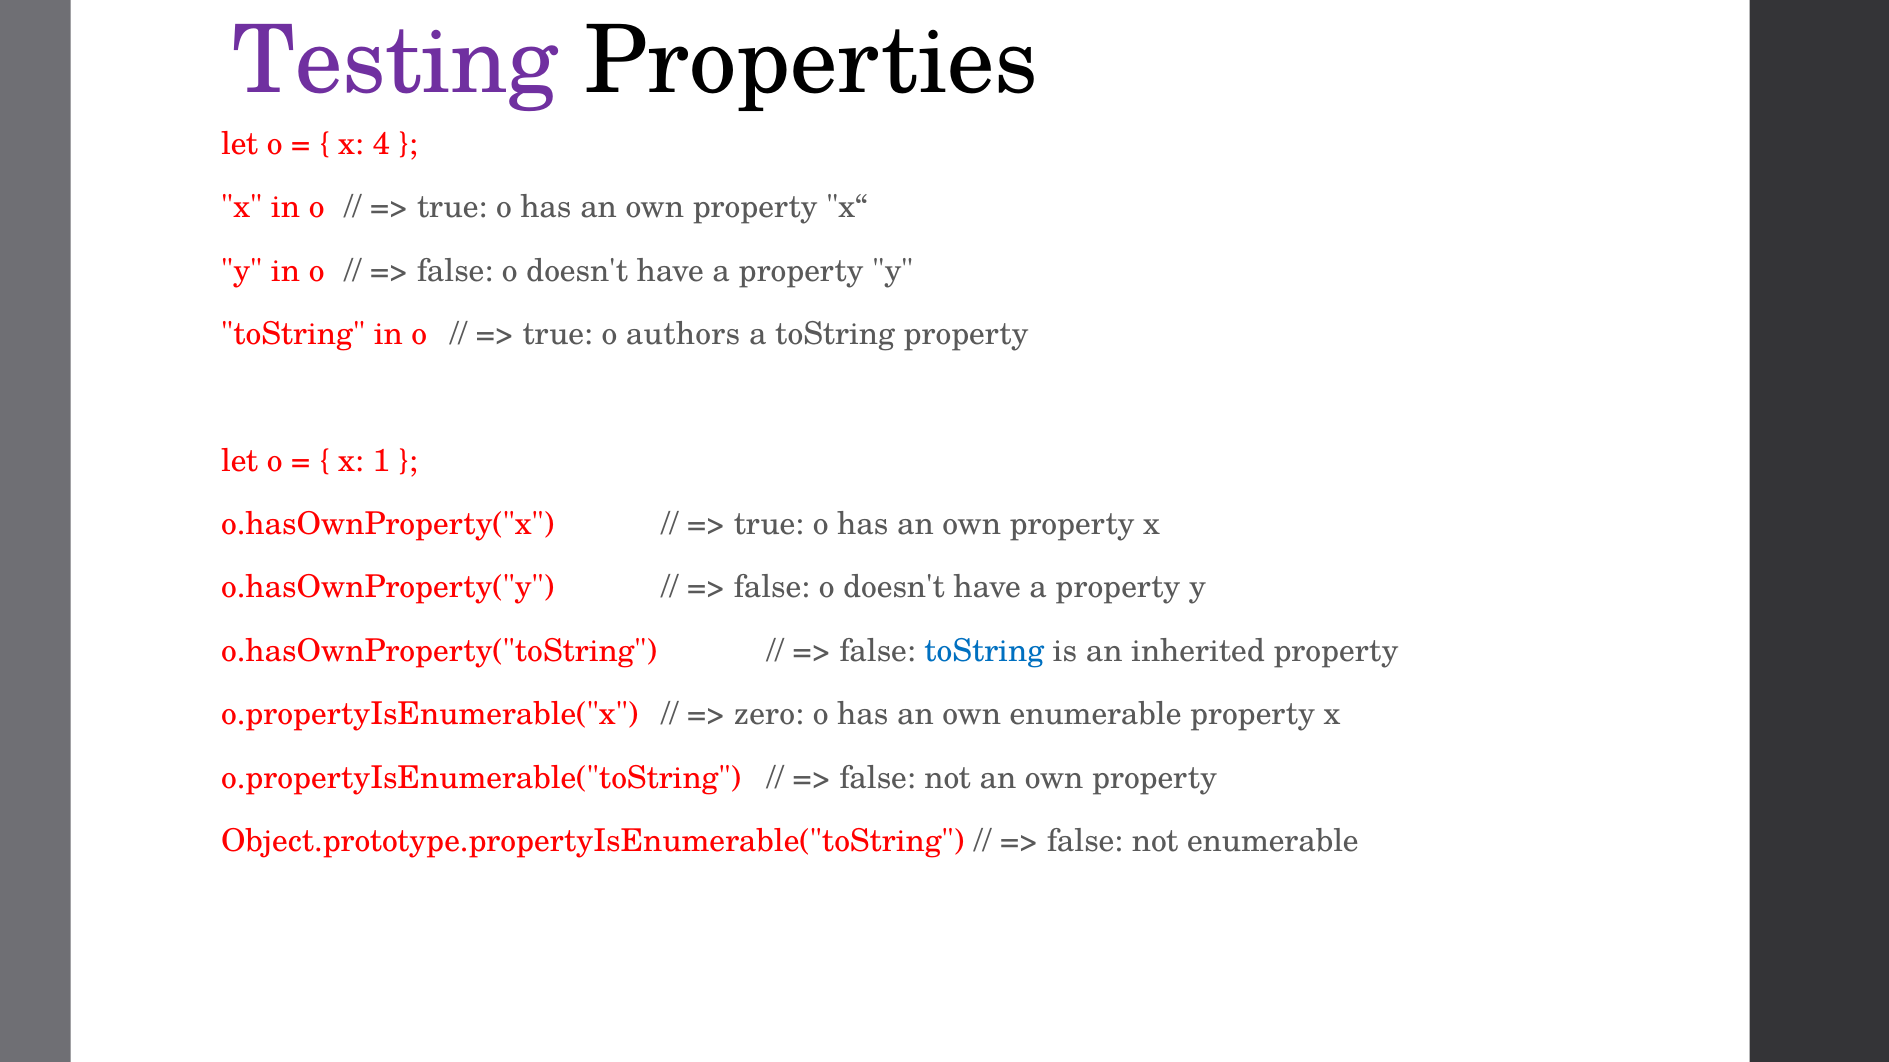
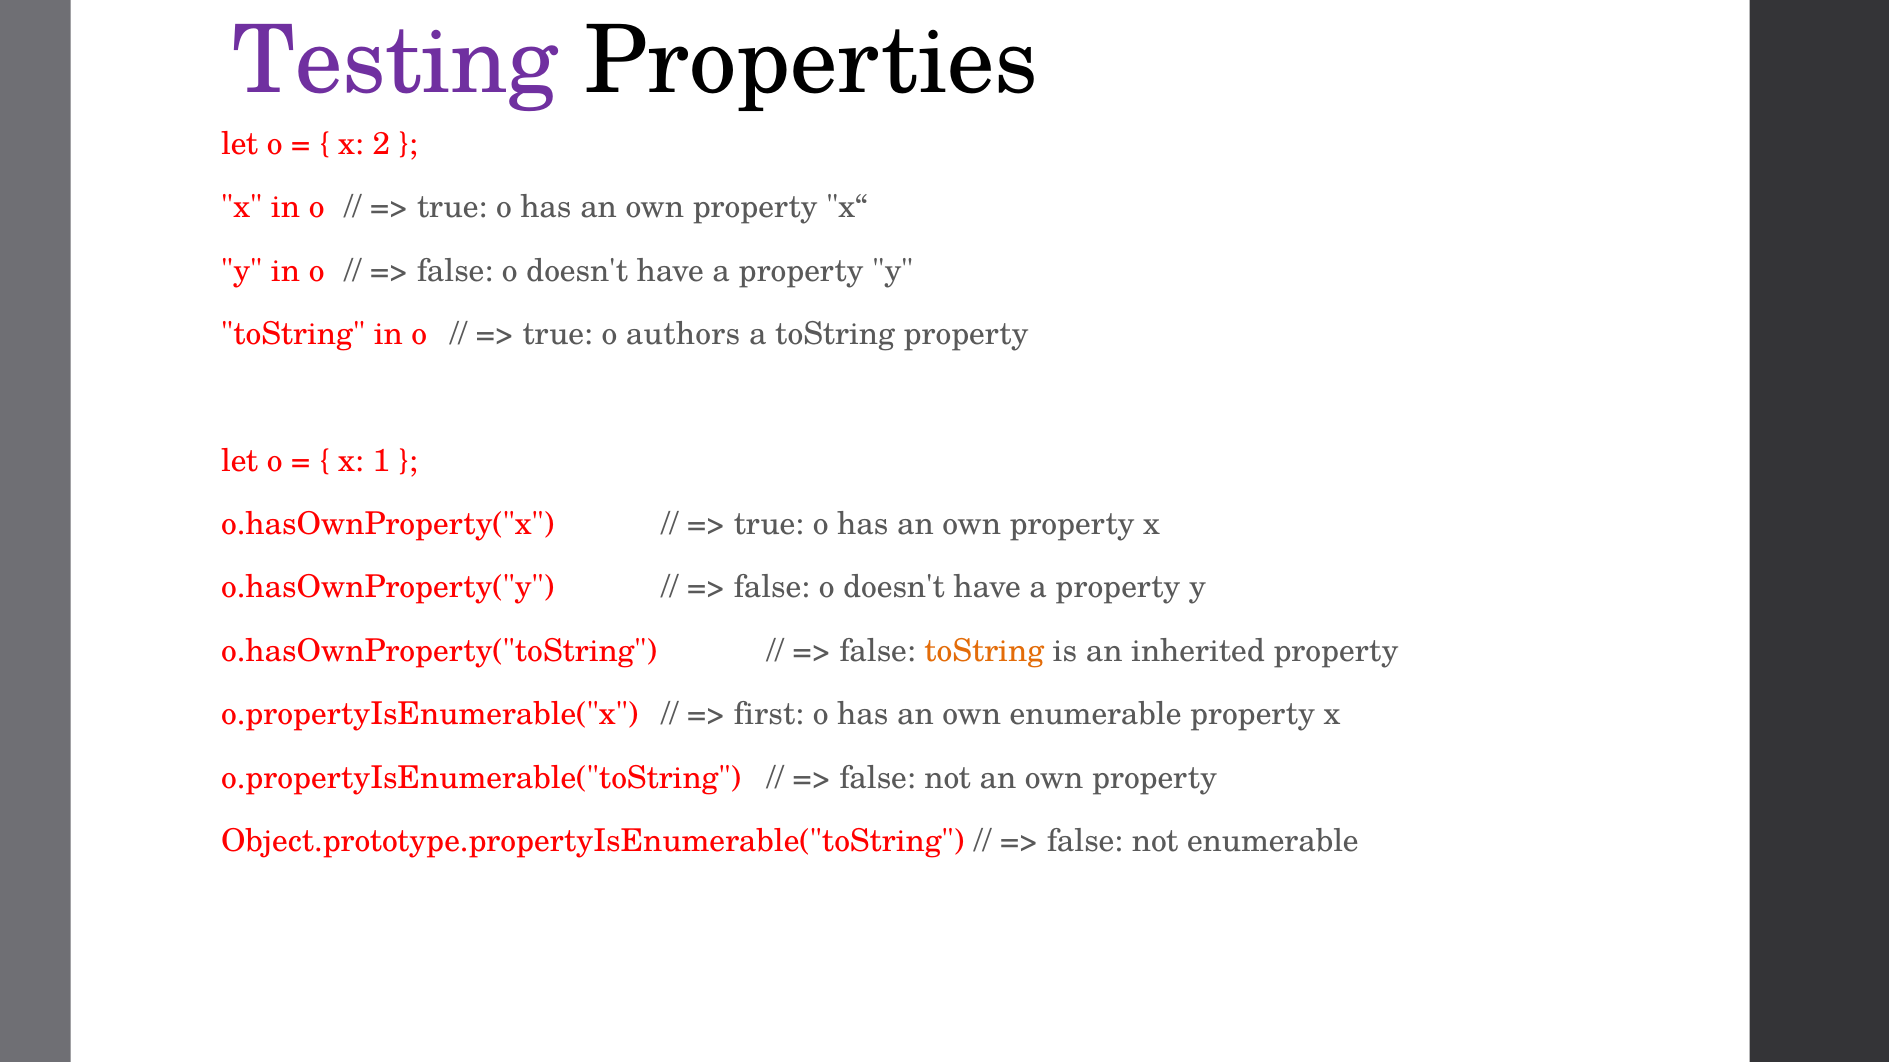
4: 4 -> 2
toString at (984, 651) colour: blue -> orange
zero: zero -> first
